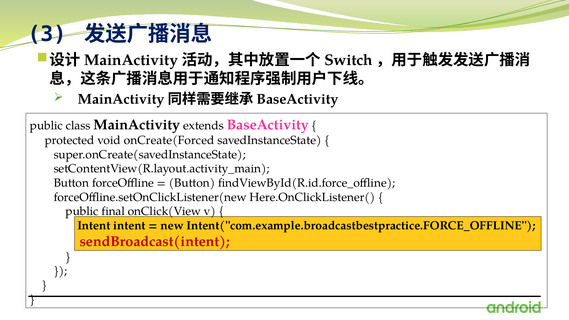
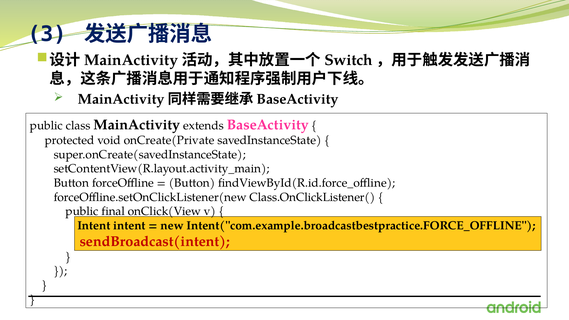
onCreate(Forced: onCreate(Forced -> onCreate(Private
Here.OnClickListener(: Here.OnClickListener( -> Class.OnClickListener(
